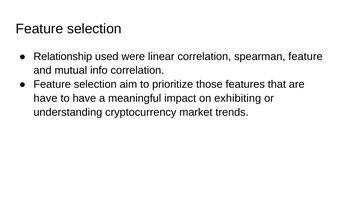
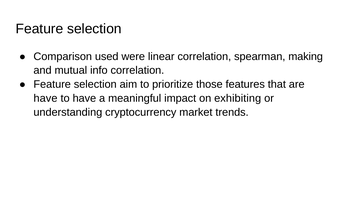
Relationship: Relationship -> Comparison
spearman feature: feature -> making
